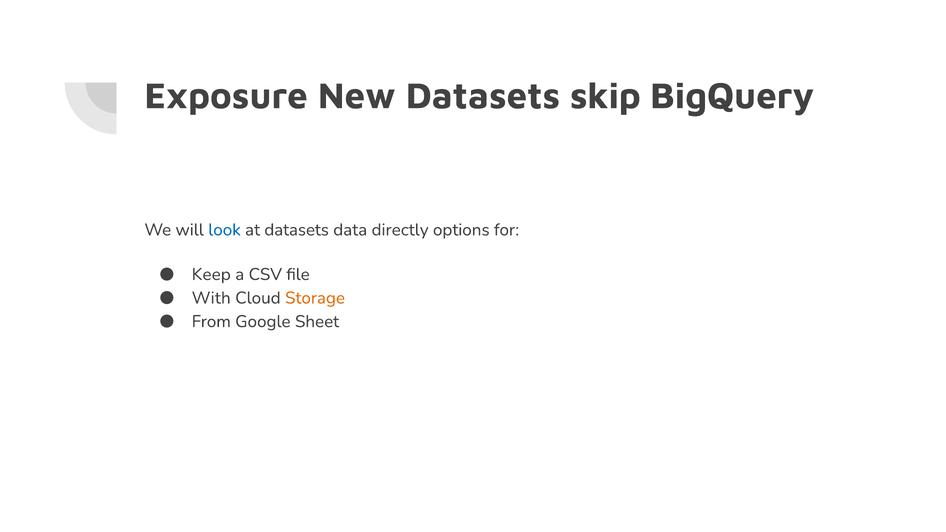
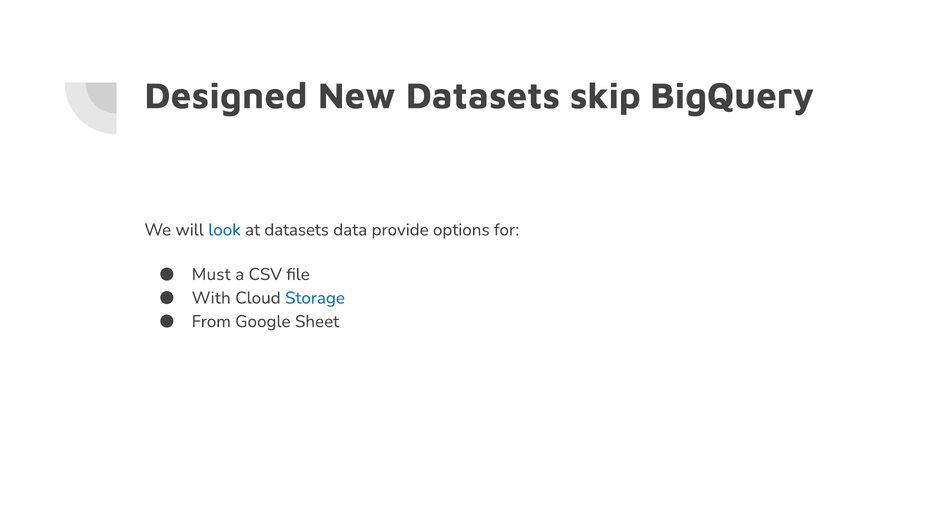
Exposure: Exposure -> Designed
directly: directly -> provide
Keep: Keep -> Must
Storage colour: orange -> blue
